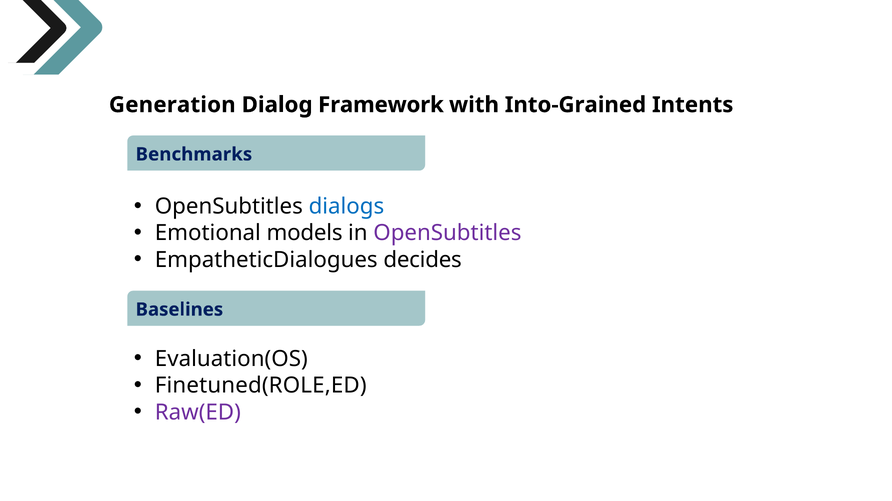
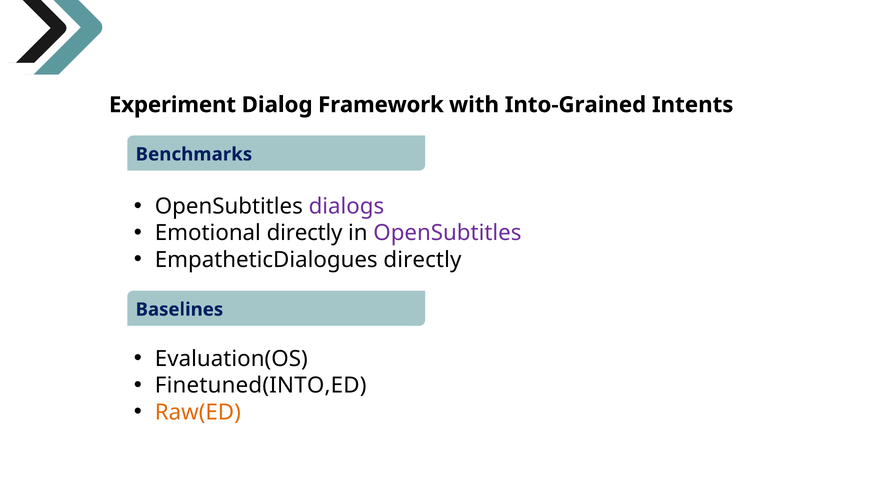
Generation: Generation -> Experiment
dialogs colour: blue -> purple
Emotional models: models -> directly
EmpatheticDialogues decides: decides -> directly
Finetuned(ROLE,ED: Finetuned(ROLE,ED -> Finetuned(INTO,ED
Raw(ED colour: purple -> orange
